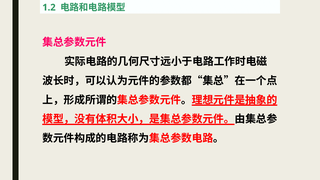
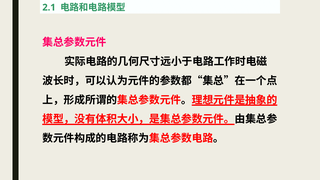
1.2: 1.2 -> 2.1
